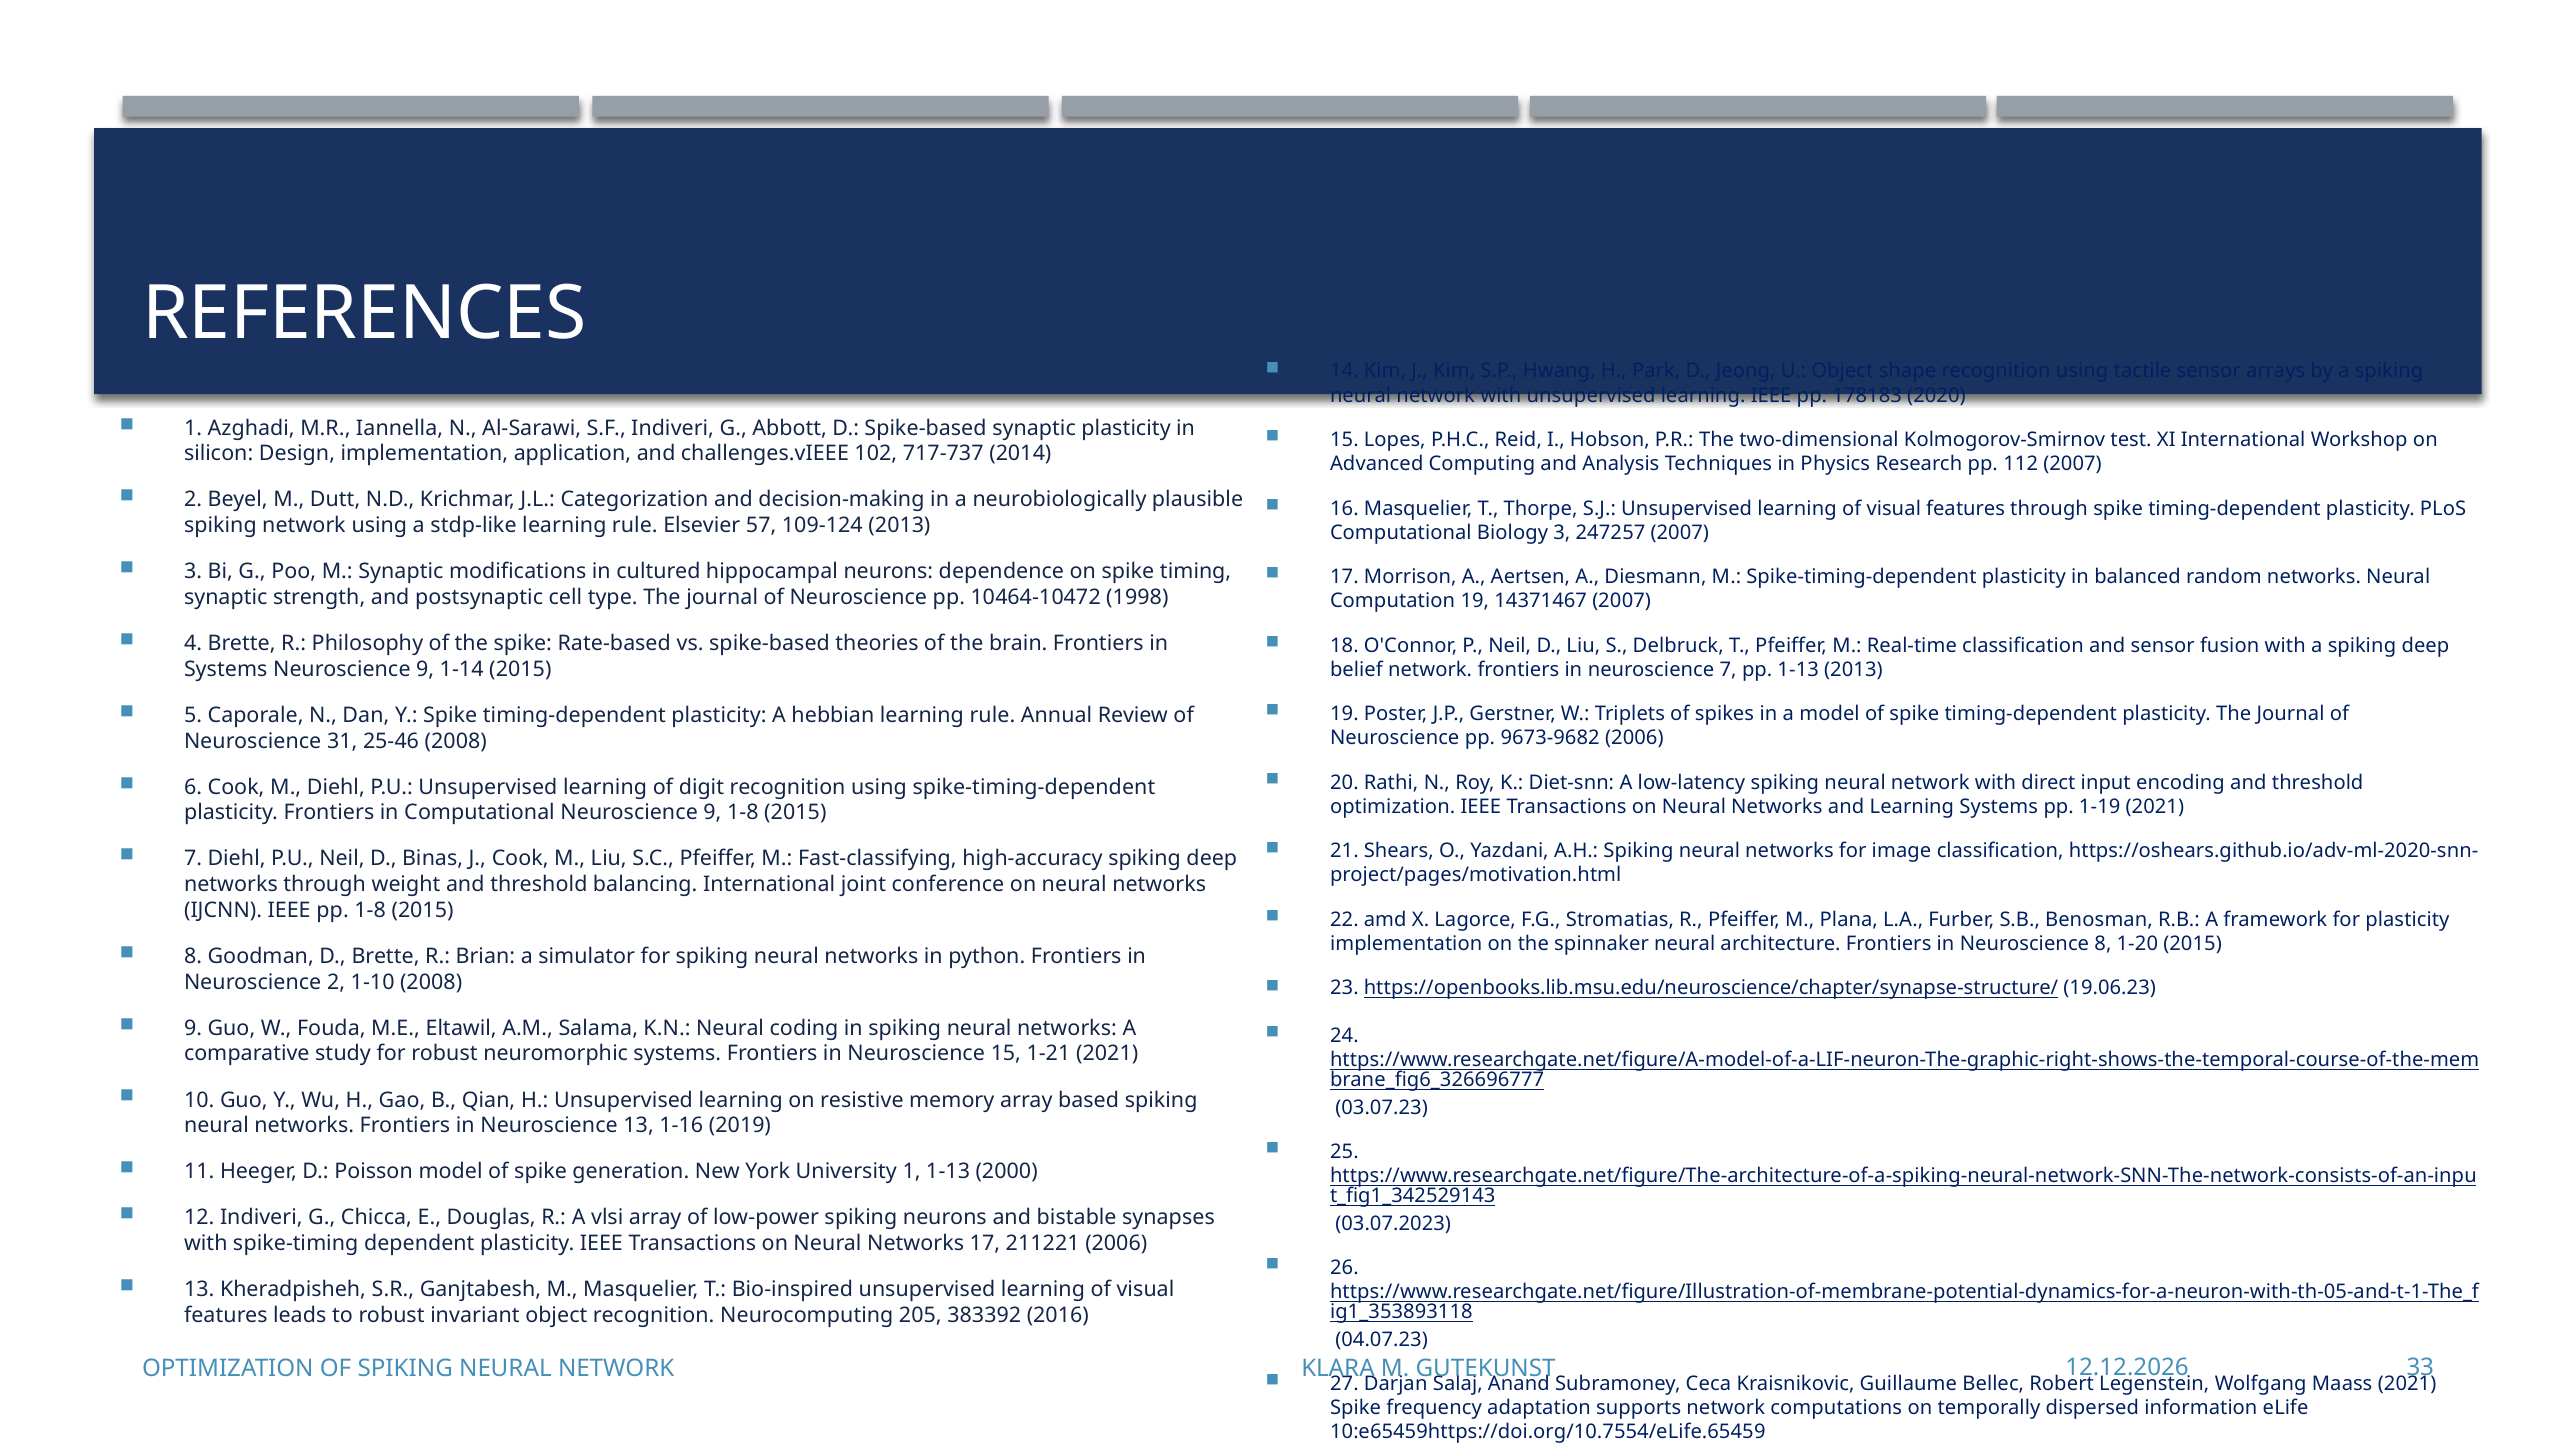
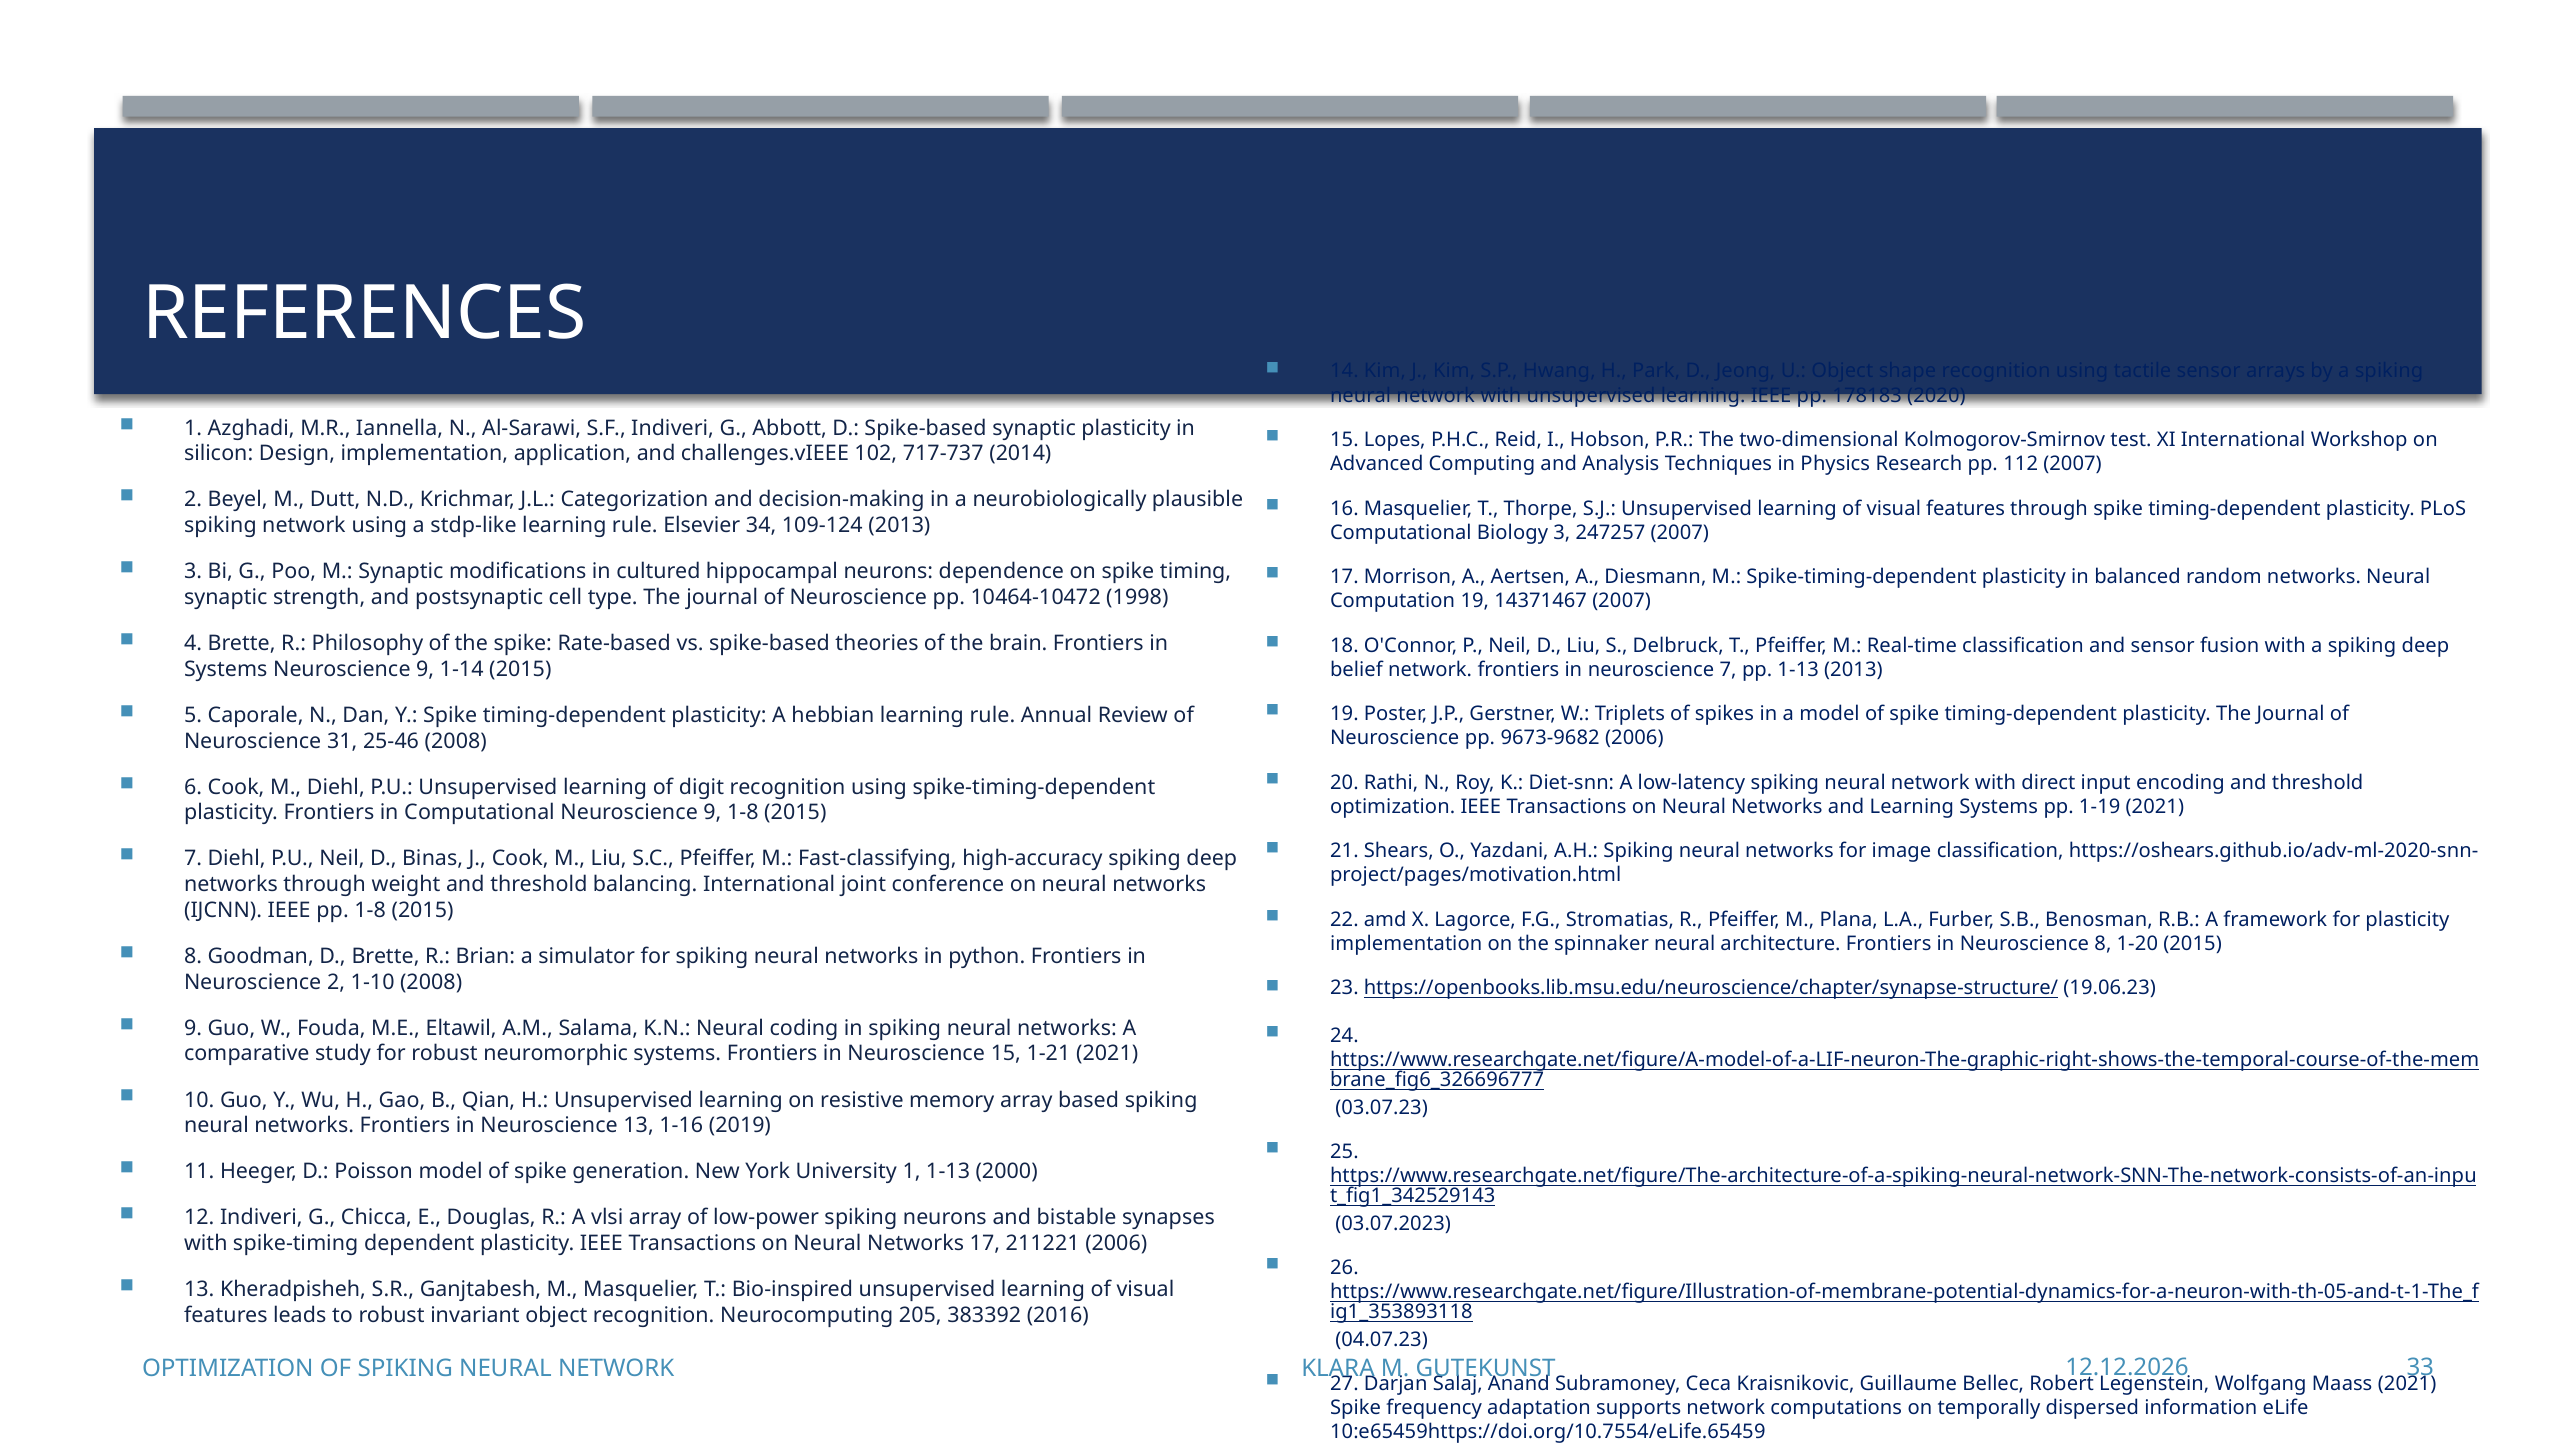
57: 57 -> 34
